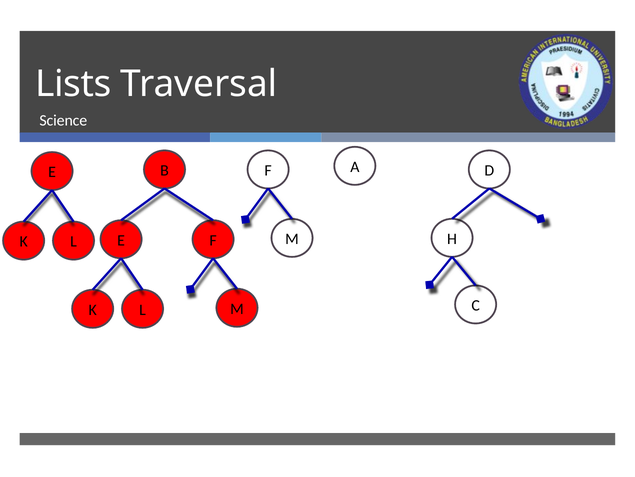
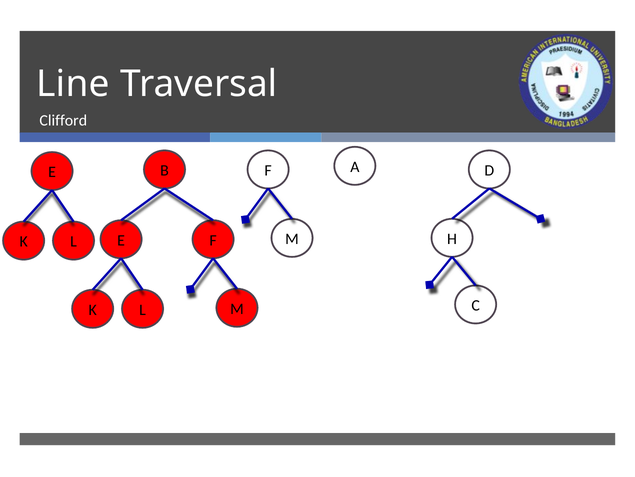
Lists: Lists -> Line
Science: Science -> Clifford
